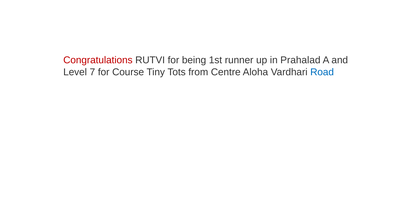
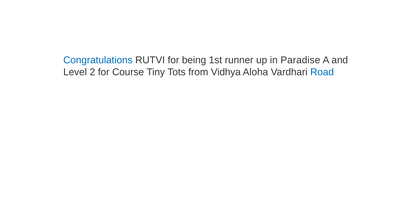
Congratulations colour: red -> blue
Prahalad: Prahalad -> Paradise
7: 7 -> 2
Centre: Centre -> Vidhya
